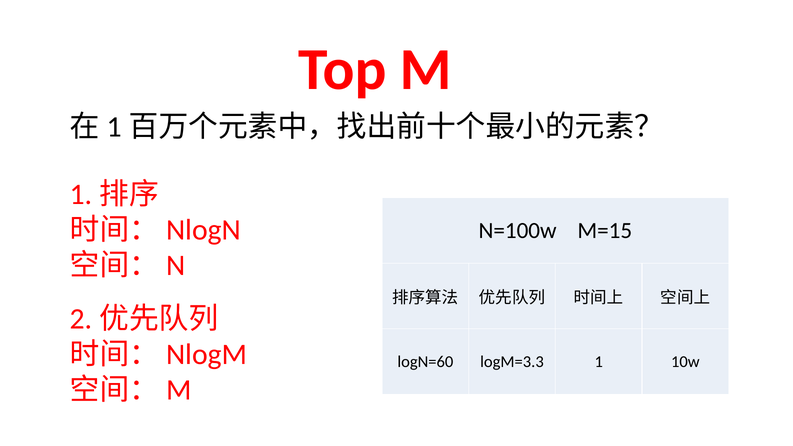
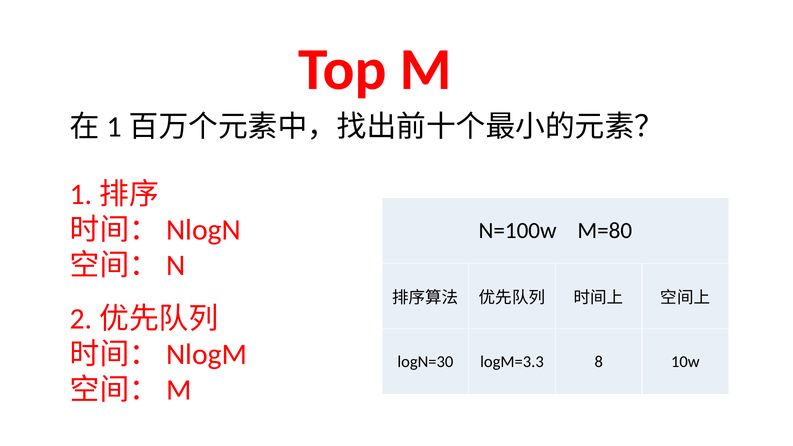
M=15: M=15 -> M=80
logN=60: logN=60 -> logN=30
1: 1 -> 8
